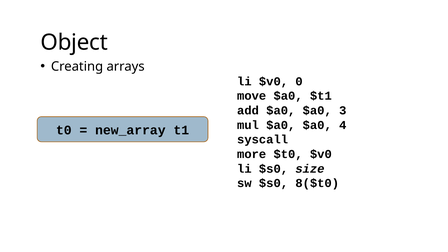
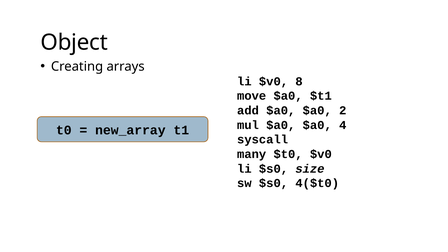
0: 0 -> 8
3: 3 -> 2
more: more -> many
8($t0: 8($t0 -> 4($t0
